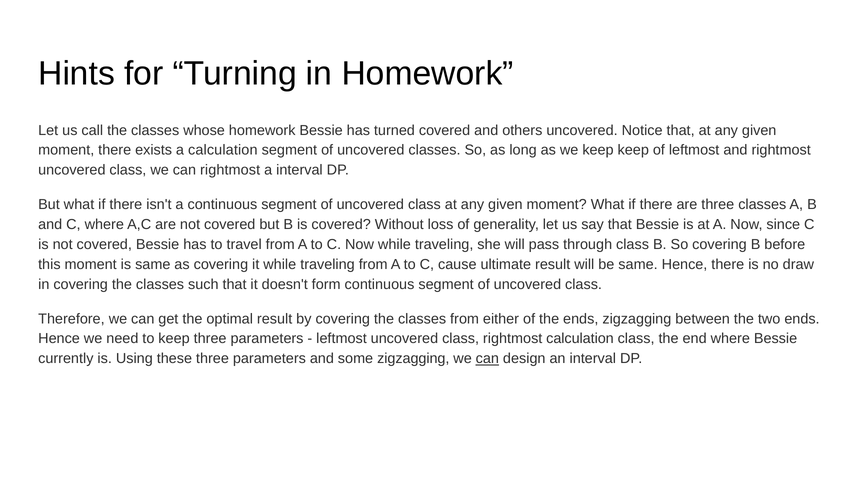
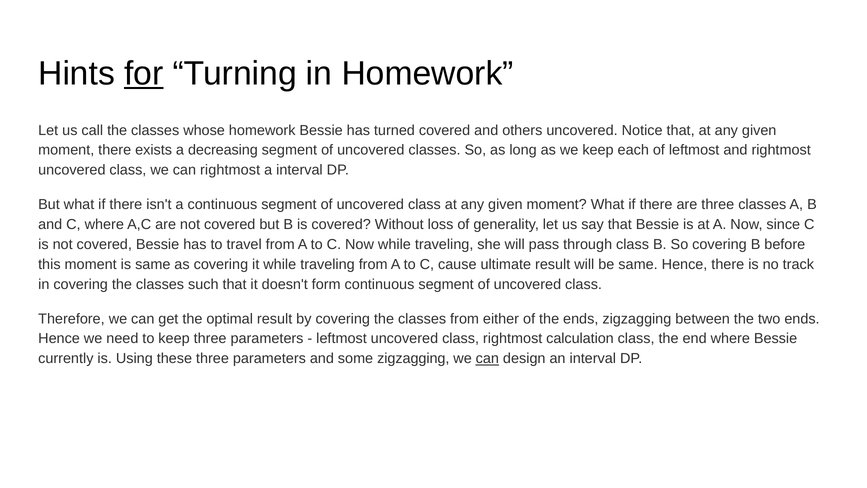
for underline: none -> present
a calculation: calculation -> decreasing
keep keep: keep -> each
draw: draw -> track
